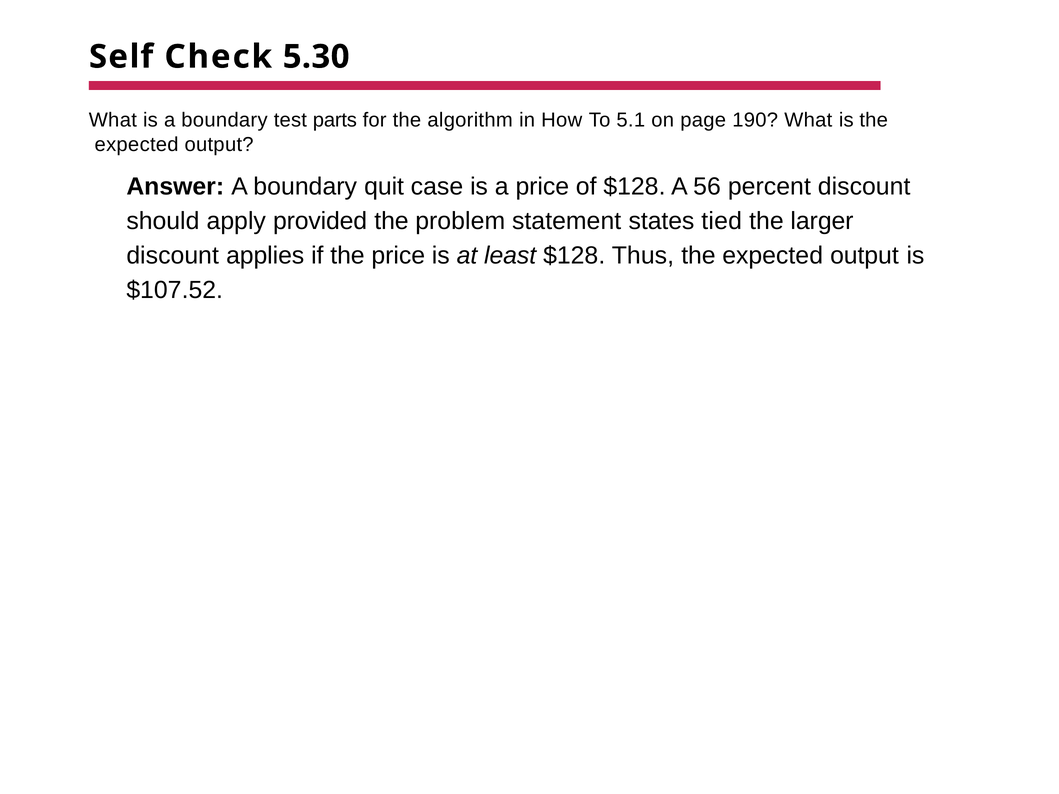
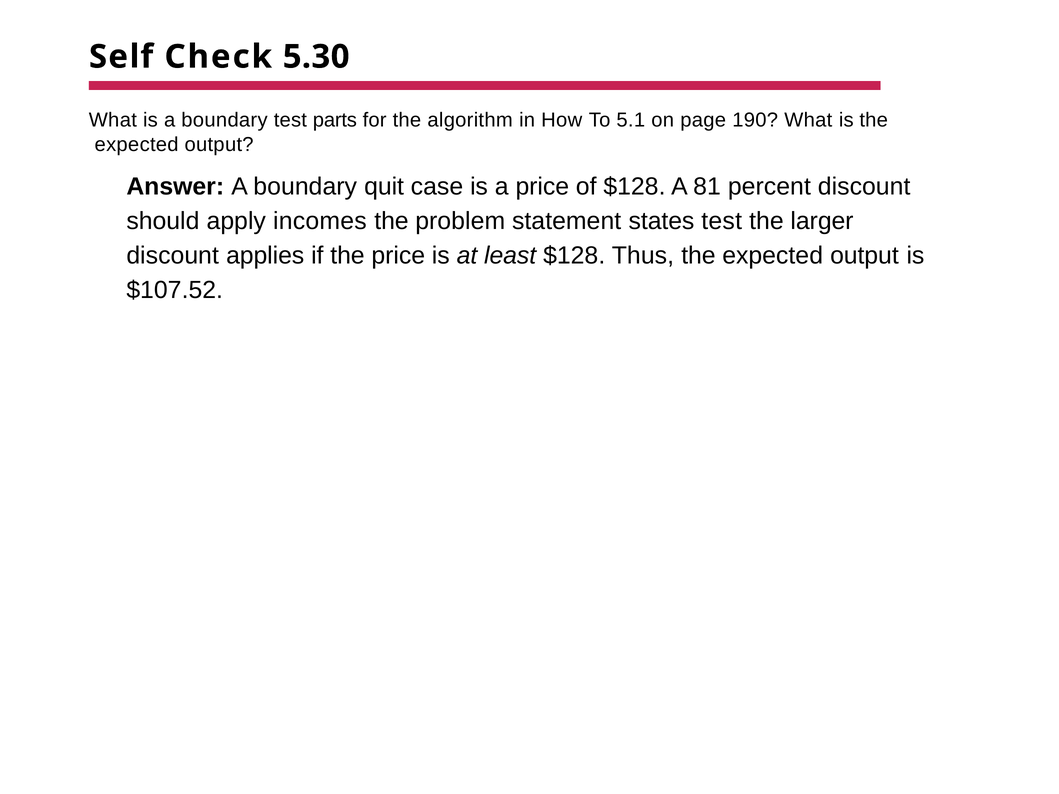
56: 56 -> 81
provided: provided -> incomes
states tied: tied -> test
